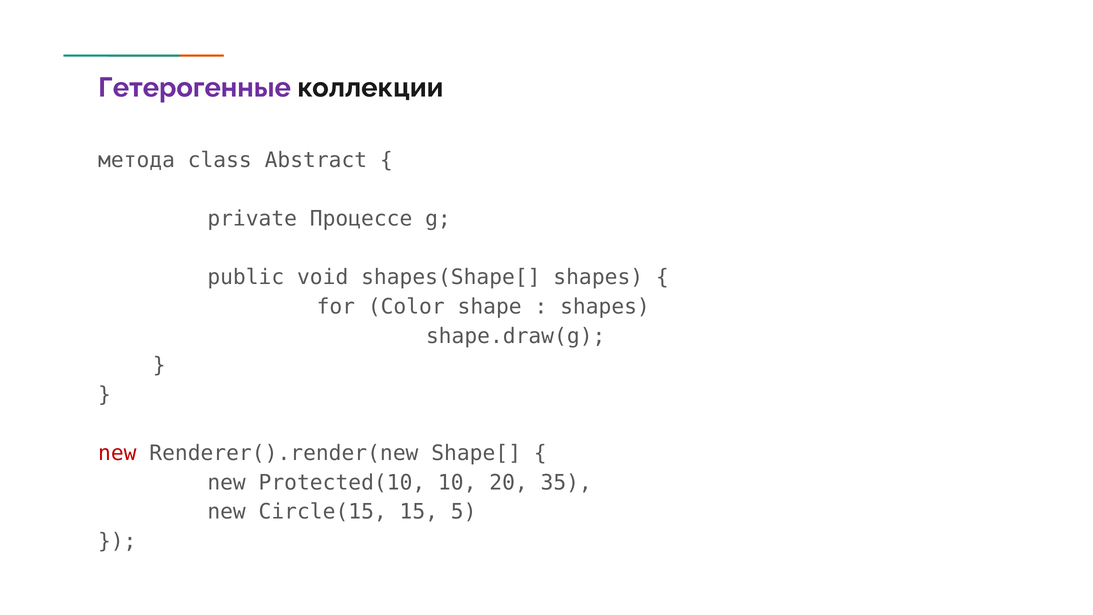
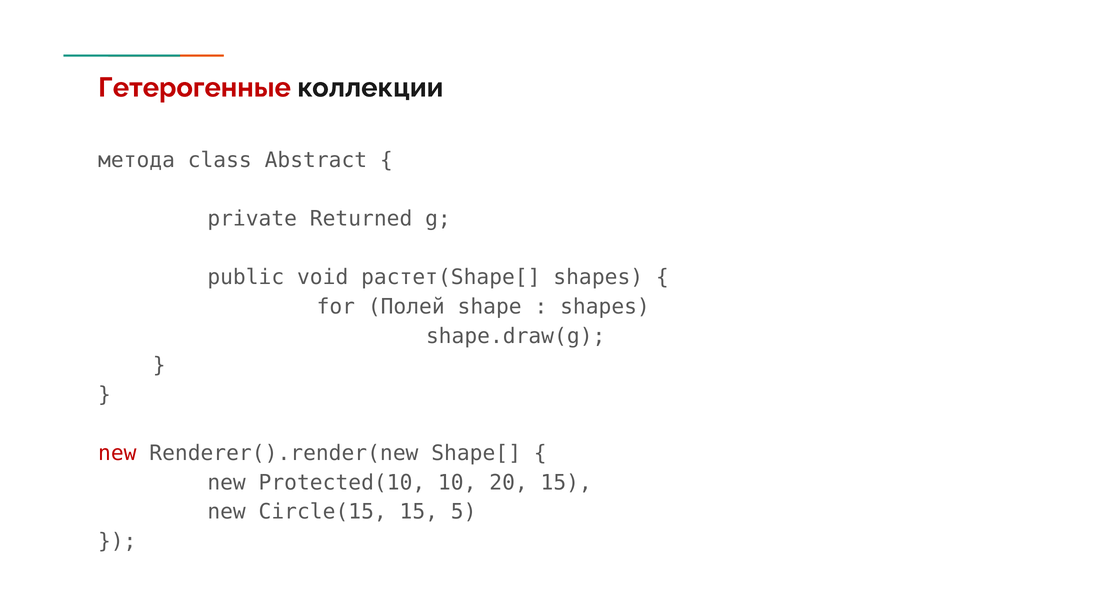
Гетерогенные colour: purple -> red
Процессе: Процессе -> Returned
shapes(Shape[: shapes(Shape[ -> растет(Shape[
Color: Color -> Полей
20 35: 35 -> 15
